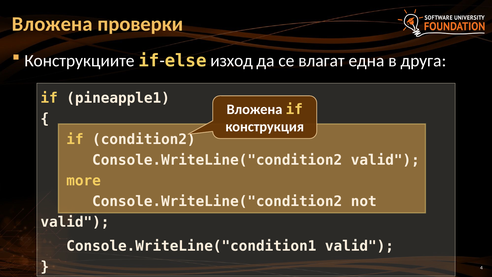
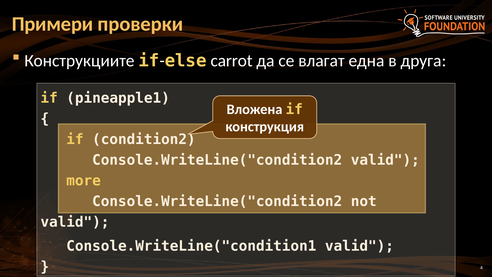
Вложена at (52, 24): Вложена -> Примери
изход: изход -> carrot
